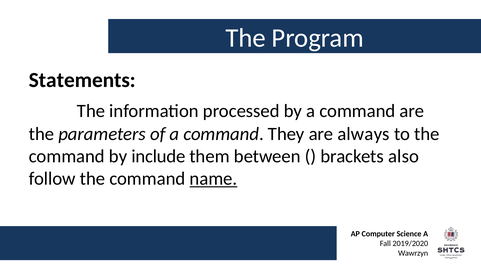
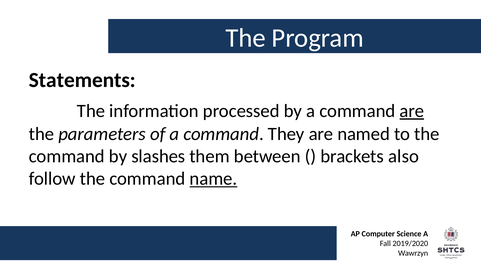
are at (412, 111) underline: none -> present
always: always -> named
include: include -> slashes
